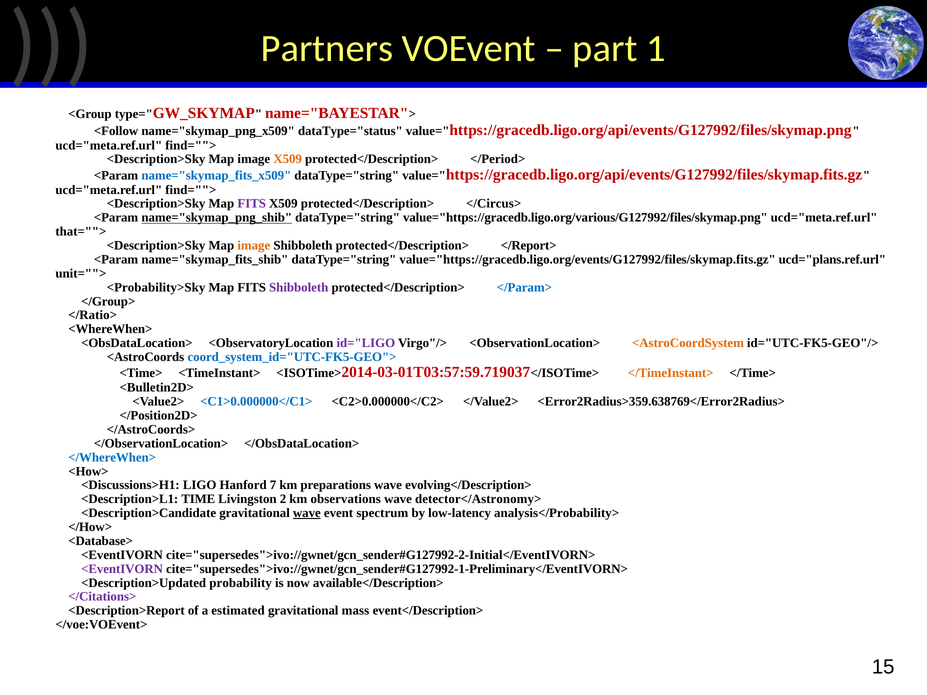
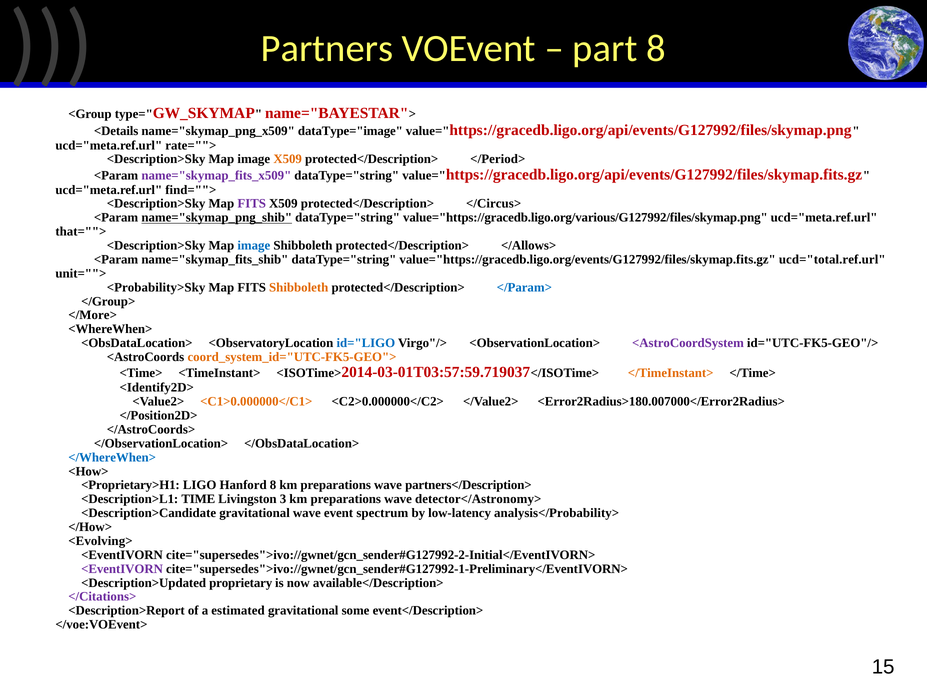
part 1: 1 -> 8
<Follow: <Follow -> <Details
dataType="status: dataType="status -> dataType="image
find=""> at (191, 145): find=""> -> rate="">
name="skymap_fits_x509 colour: blue -> purple
image at (254, 246) colour: orange -> blue
</Report>: </Report> -> </Allows>
ucd="plans.ref.url: ucd="plans.ref.url -> ucd="total.ref.url
Shibboleth at (299, 287) colour: purple -> orange
</Ratio>: </Ratio> -> </More>
id="LIGO colour: purple -> blue
<AstroCoordSystem colour: orange -> purple
coord_system_id="UTC-FK5-GEO"> colour: blue -> orange
<Bulletin2D>: <Bulletin2D> -> <Identify2D>
<C1>0.000000</C1> colour: blue -> orange
<Error2Radius>359.638769</Error2Radius>: <Error2Radius>359.638769</Error2Radius> -> <Error2Radius>180.007000</Error2Radius>
<Discussions>H1: <Discussions>H1 -> <Proprietary>H1
Hanford 7: 7 -> 8
evolving</Description>: evolving</Description> -> partners</Description>
2: 2 -> 3
observations at (346, 499): observations -> preparations
wave at (307, 513) underline: present -> none
<Database>: <Database> -> <Evolving>
probability: probability -> proprietary
mass: mass -> some
